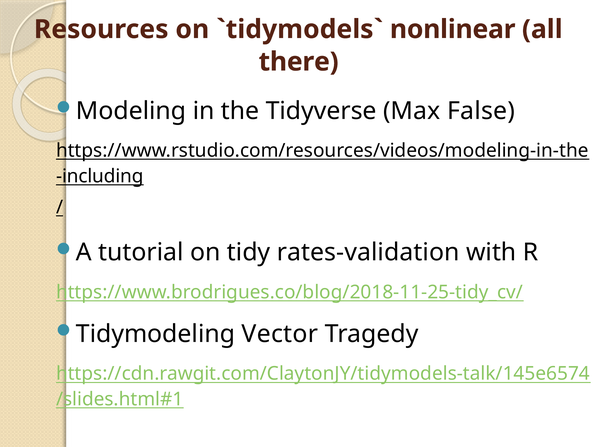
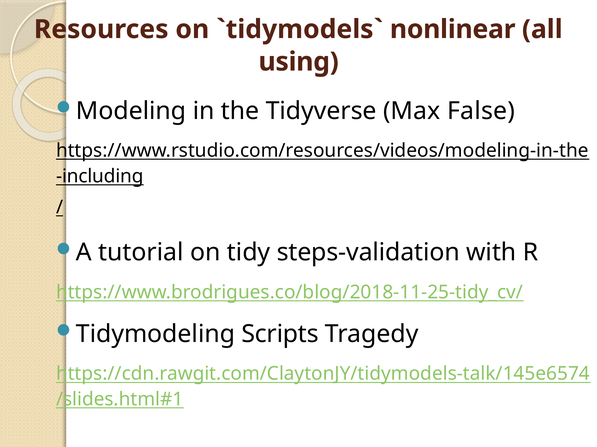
there: there -> using
rates-validation: rates-validation -> steps-validation
Vector: Vector -> Scripts
